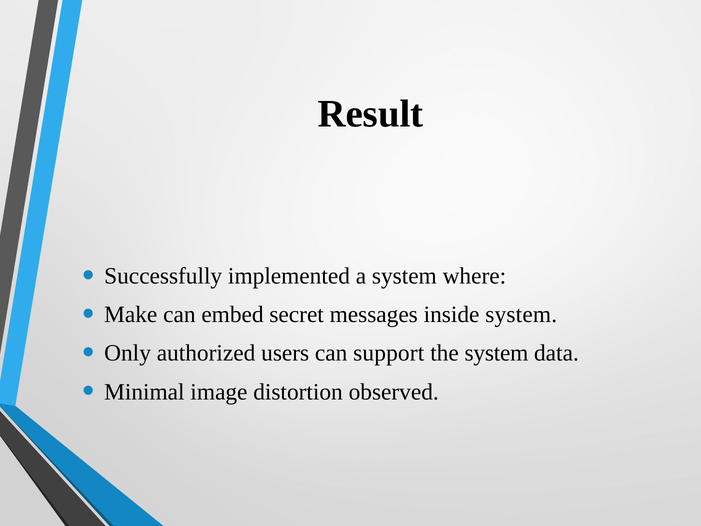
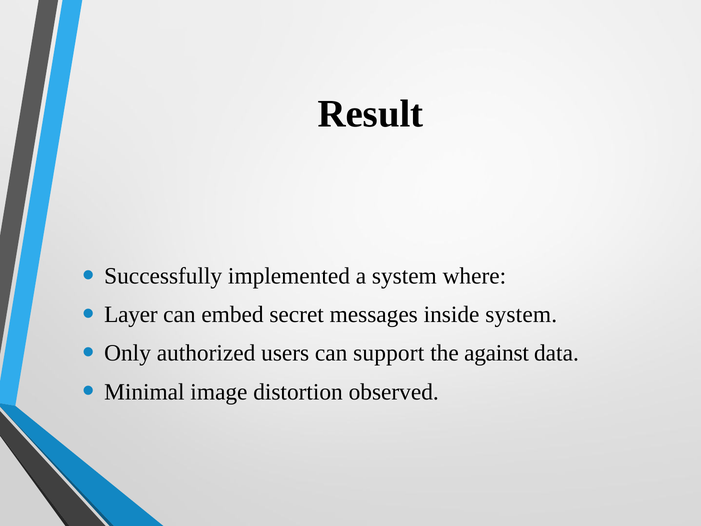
Make: Make -> Layer
the system: system -> against
